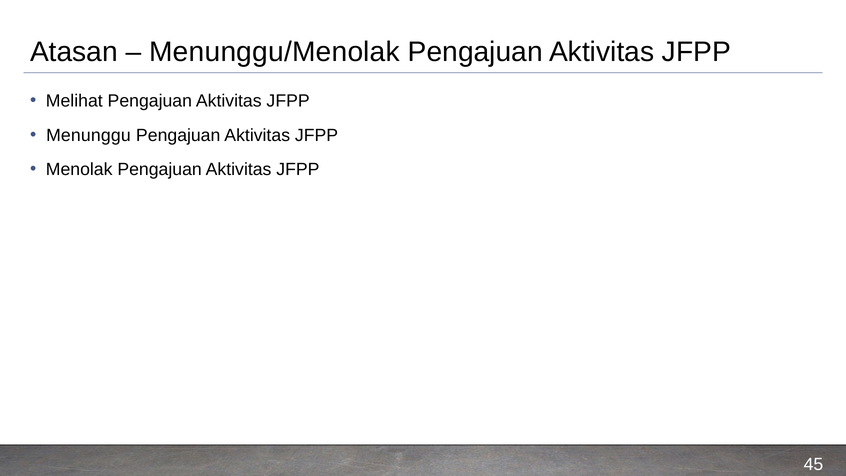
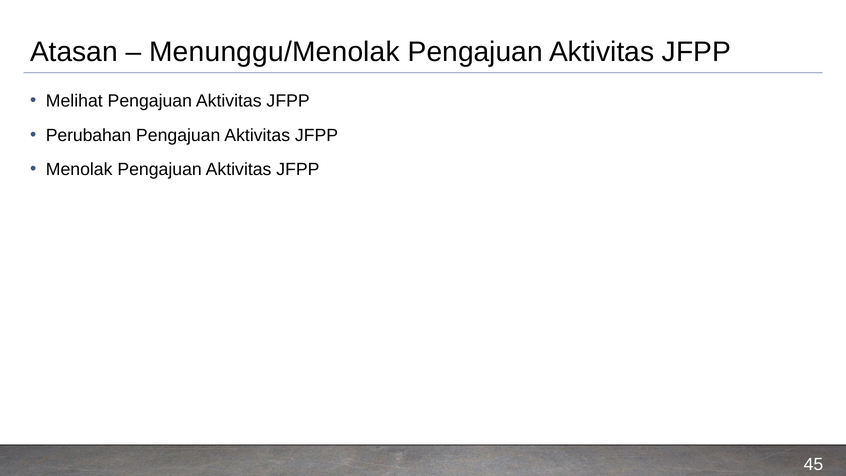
Menunggu: Menunggu -> Perubahan
